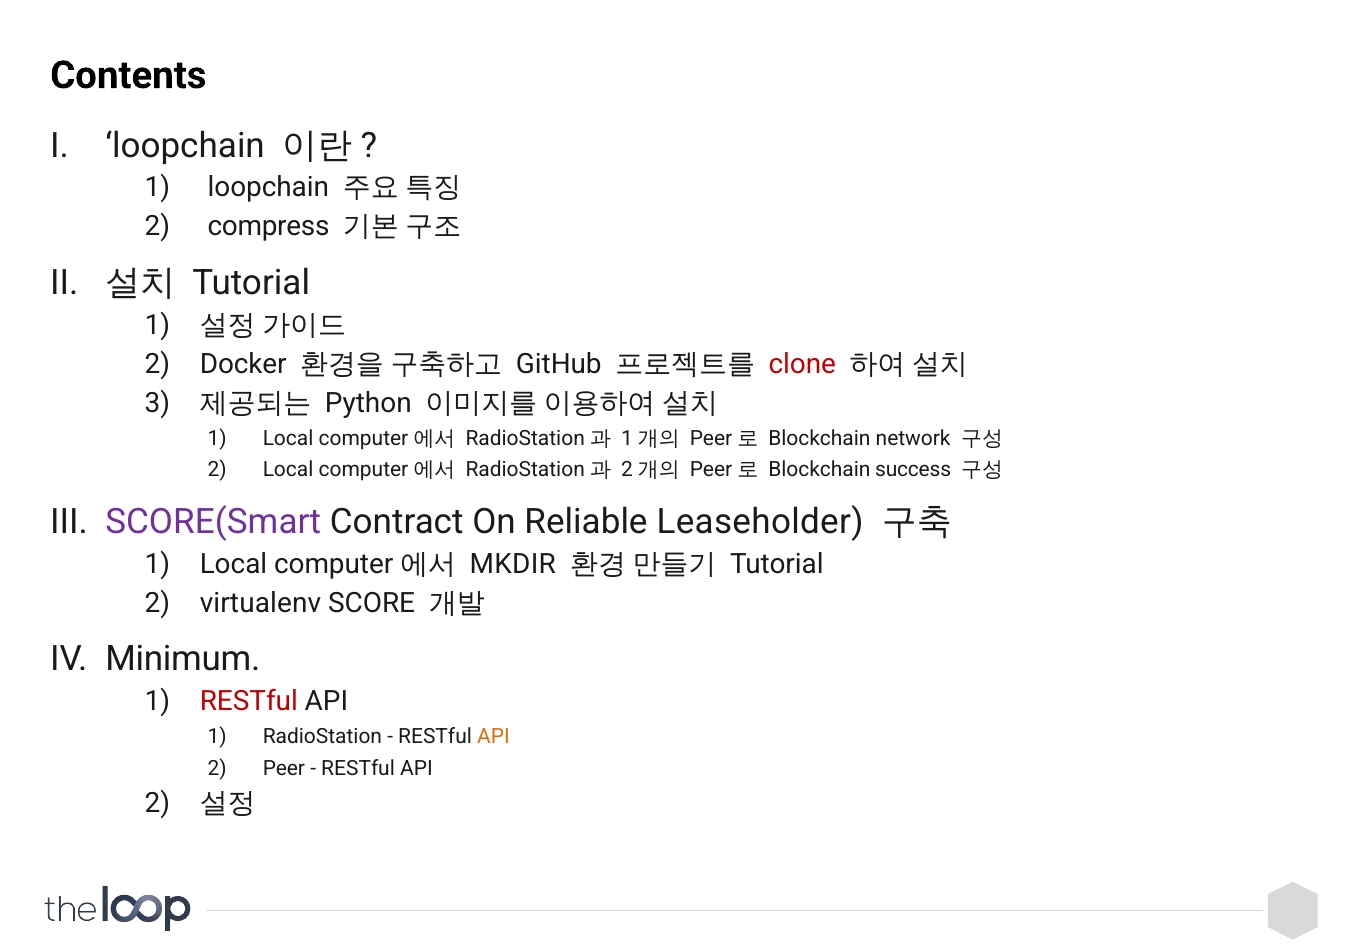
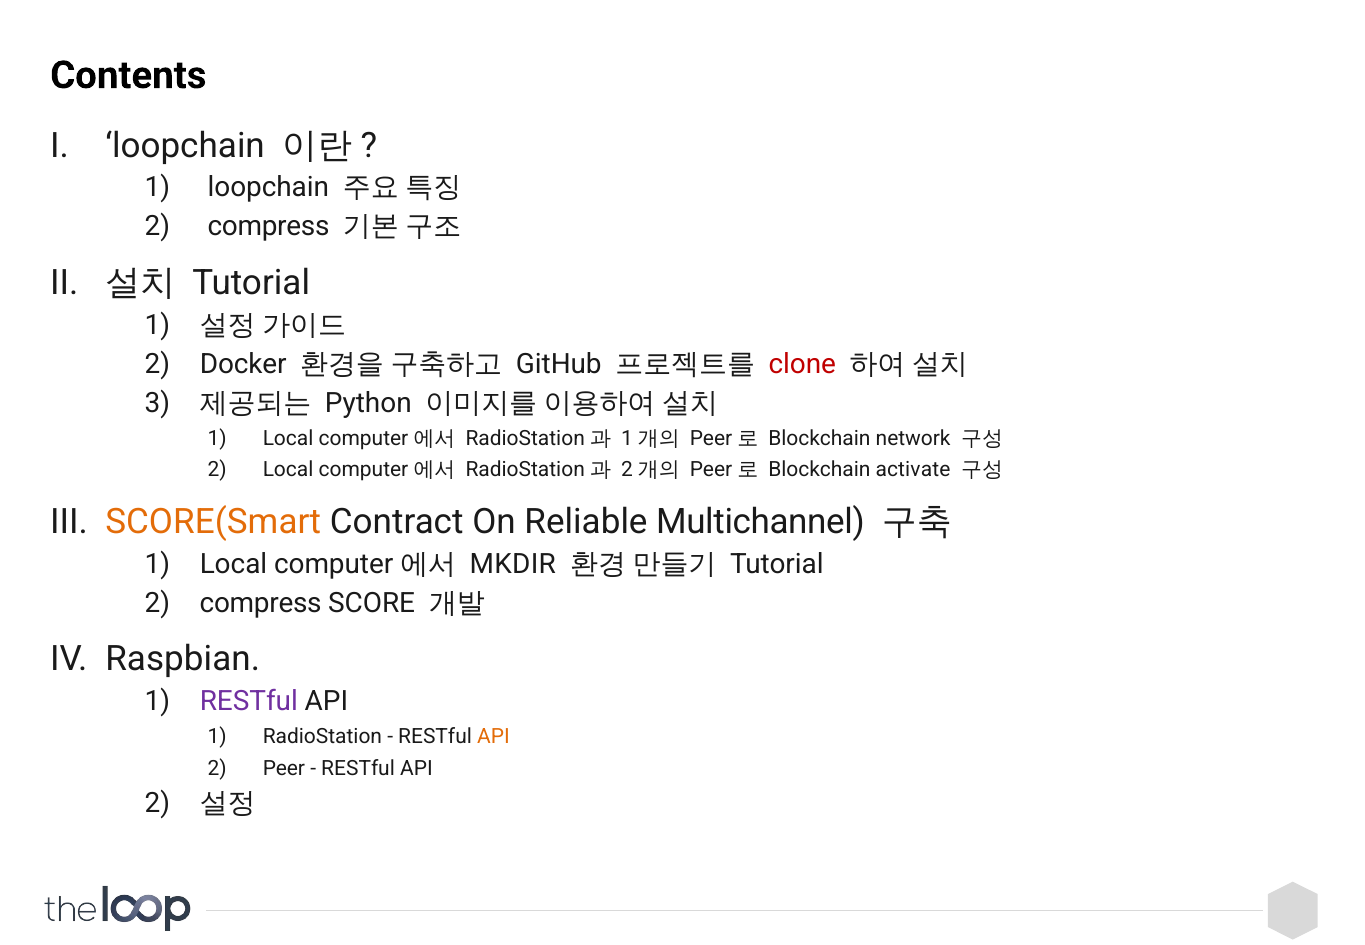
success: success -> activate
SCORE(Smart colour: purple -> orange
Leaseholder: Leaseholder -> Multichannel
virtualenv at (260, 603): virtualenv -> compress
Minimum: Minimum -> Raspbian
RESTful at (249, 702) colour: red -> purple
